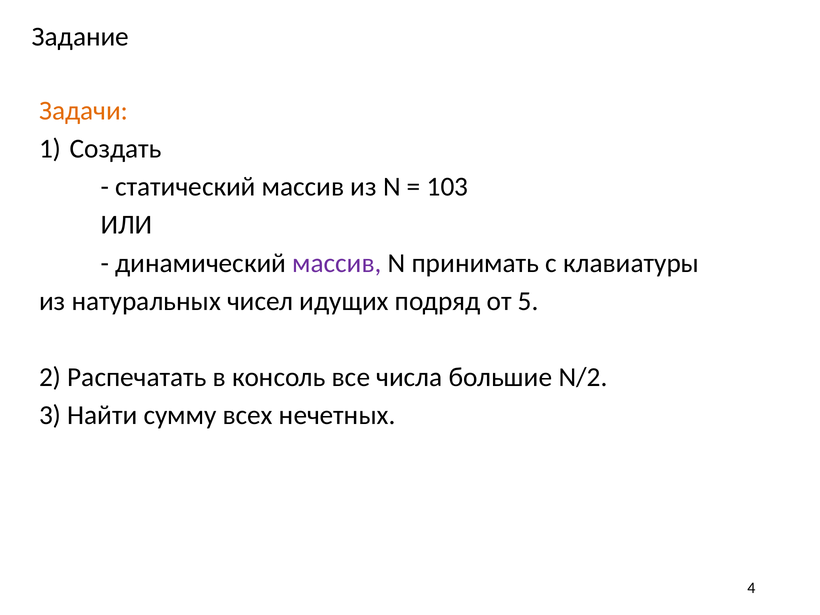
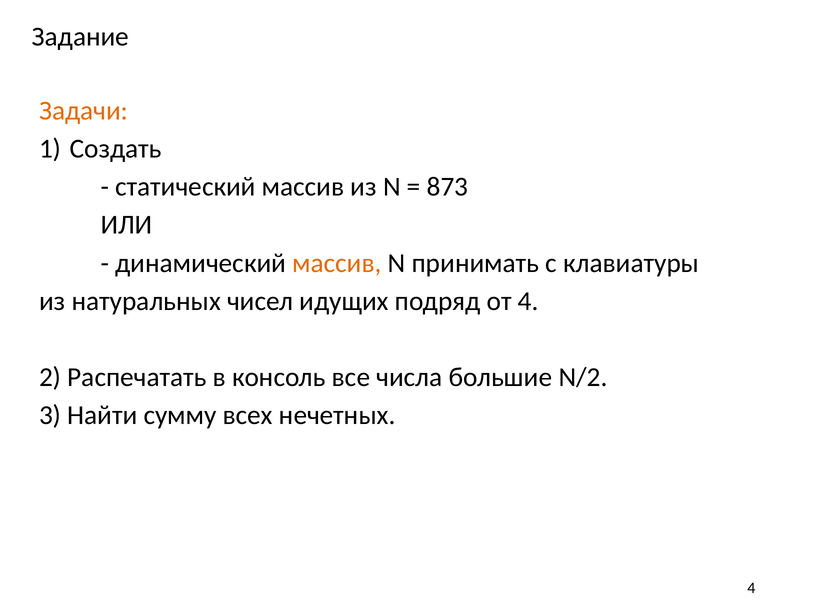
103: 103 -> 873
массив at (337, 263) colour: purple -> orange
от 5: 5 -> 4
